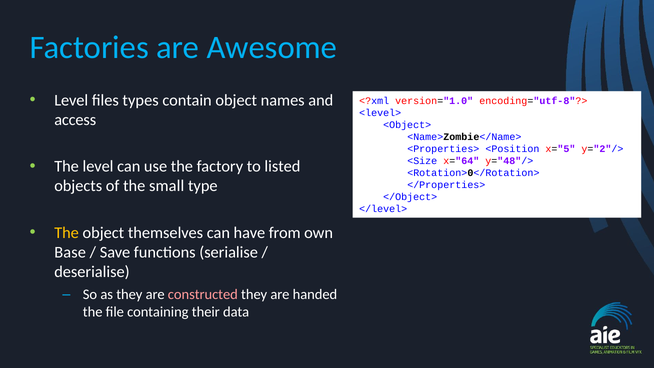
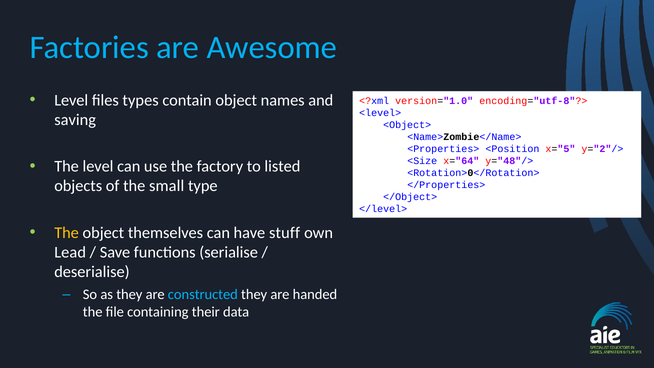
access: access -> saving
from: from -> stuff
Base: Base -> Lead
constructed colour: pink -> light blue
